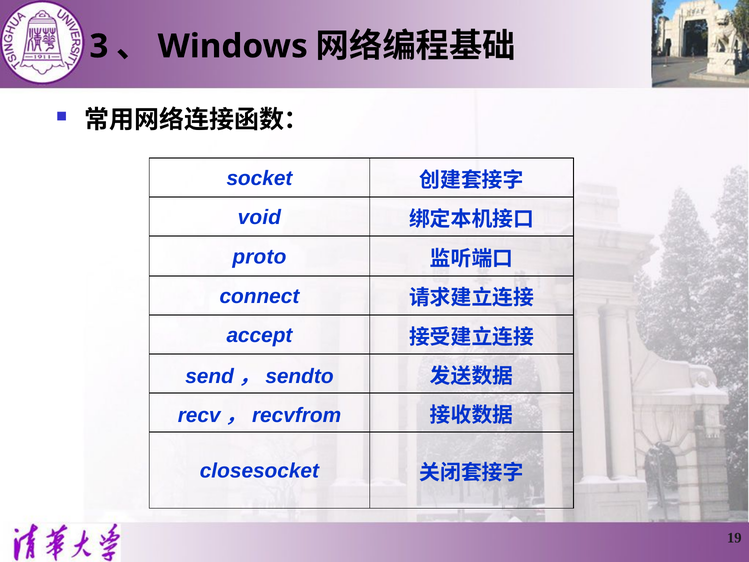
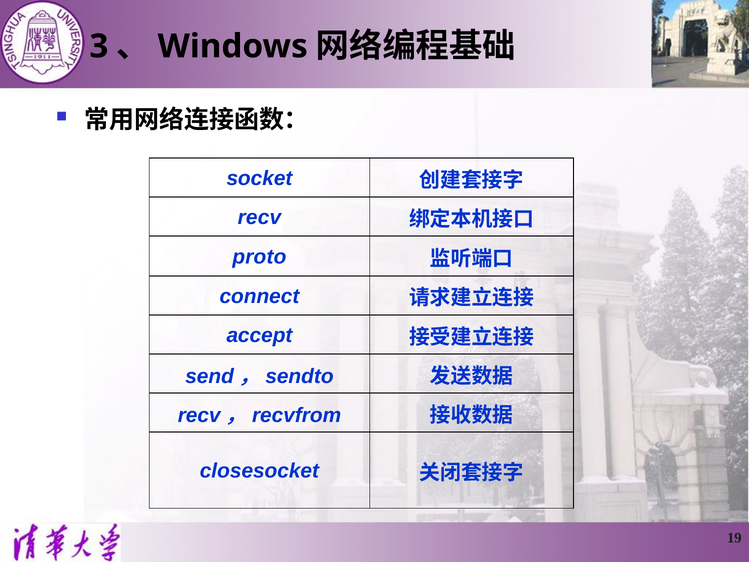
void: void -> recv
